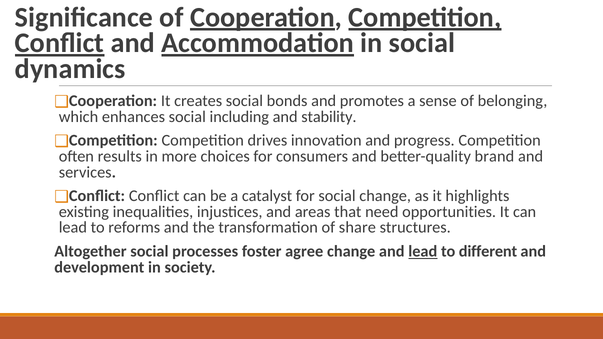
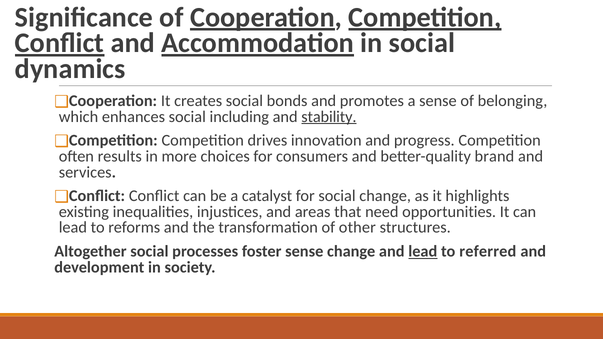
stability underline: none -> present
share: share -> other
foster agree: agree -> sense
different: different -> referred
